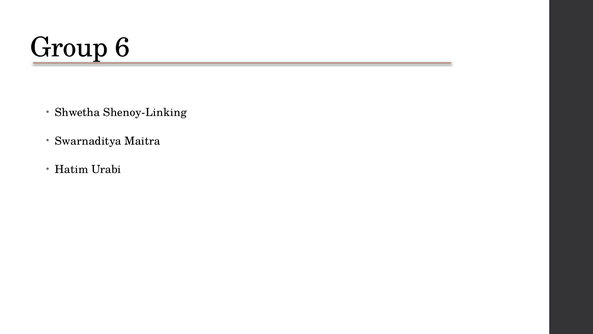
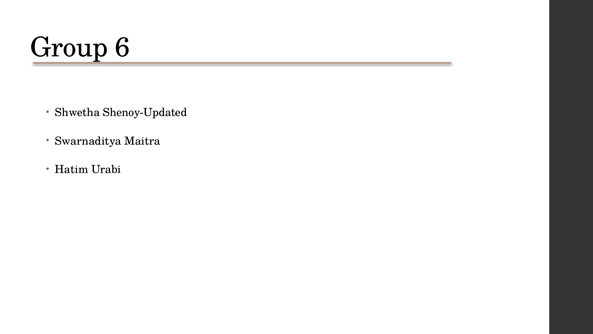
Shenoy-Linking: Shenoy-Linking -> Shenoy-Updated
